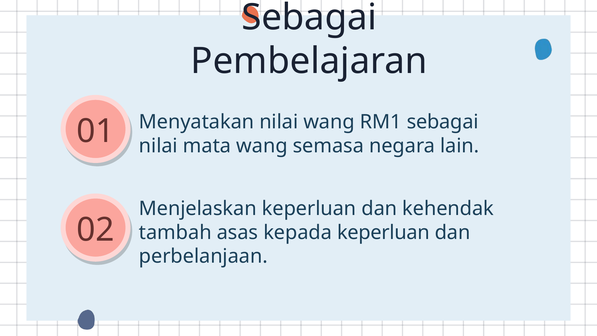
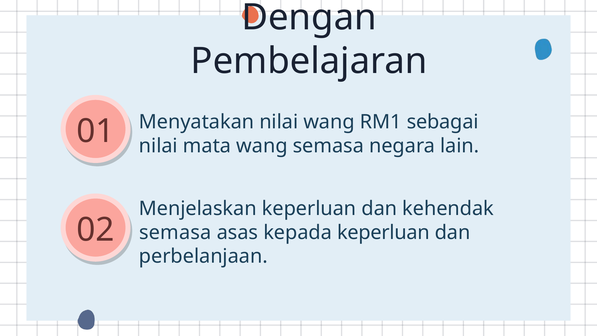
Sebagai at (309, 17): Sebagai -> Dengan
tambah at (175, 232): tambah -> semasa
